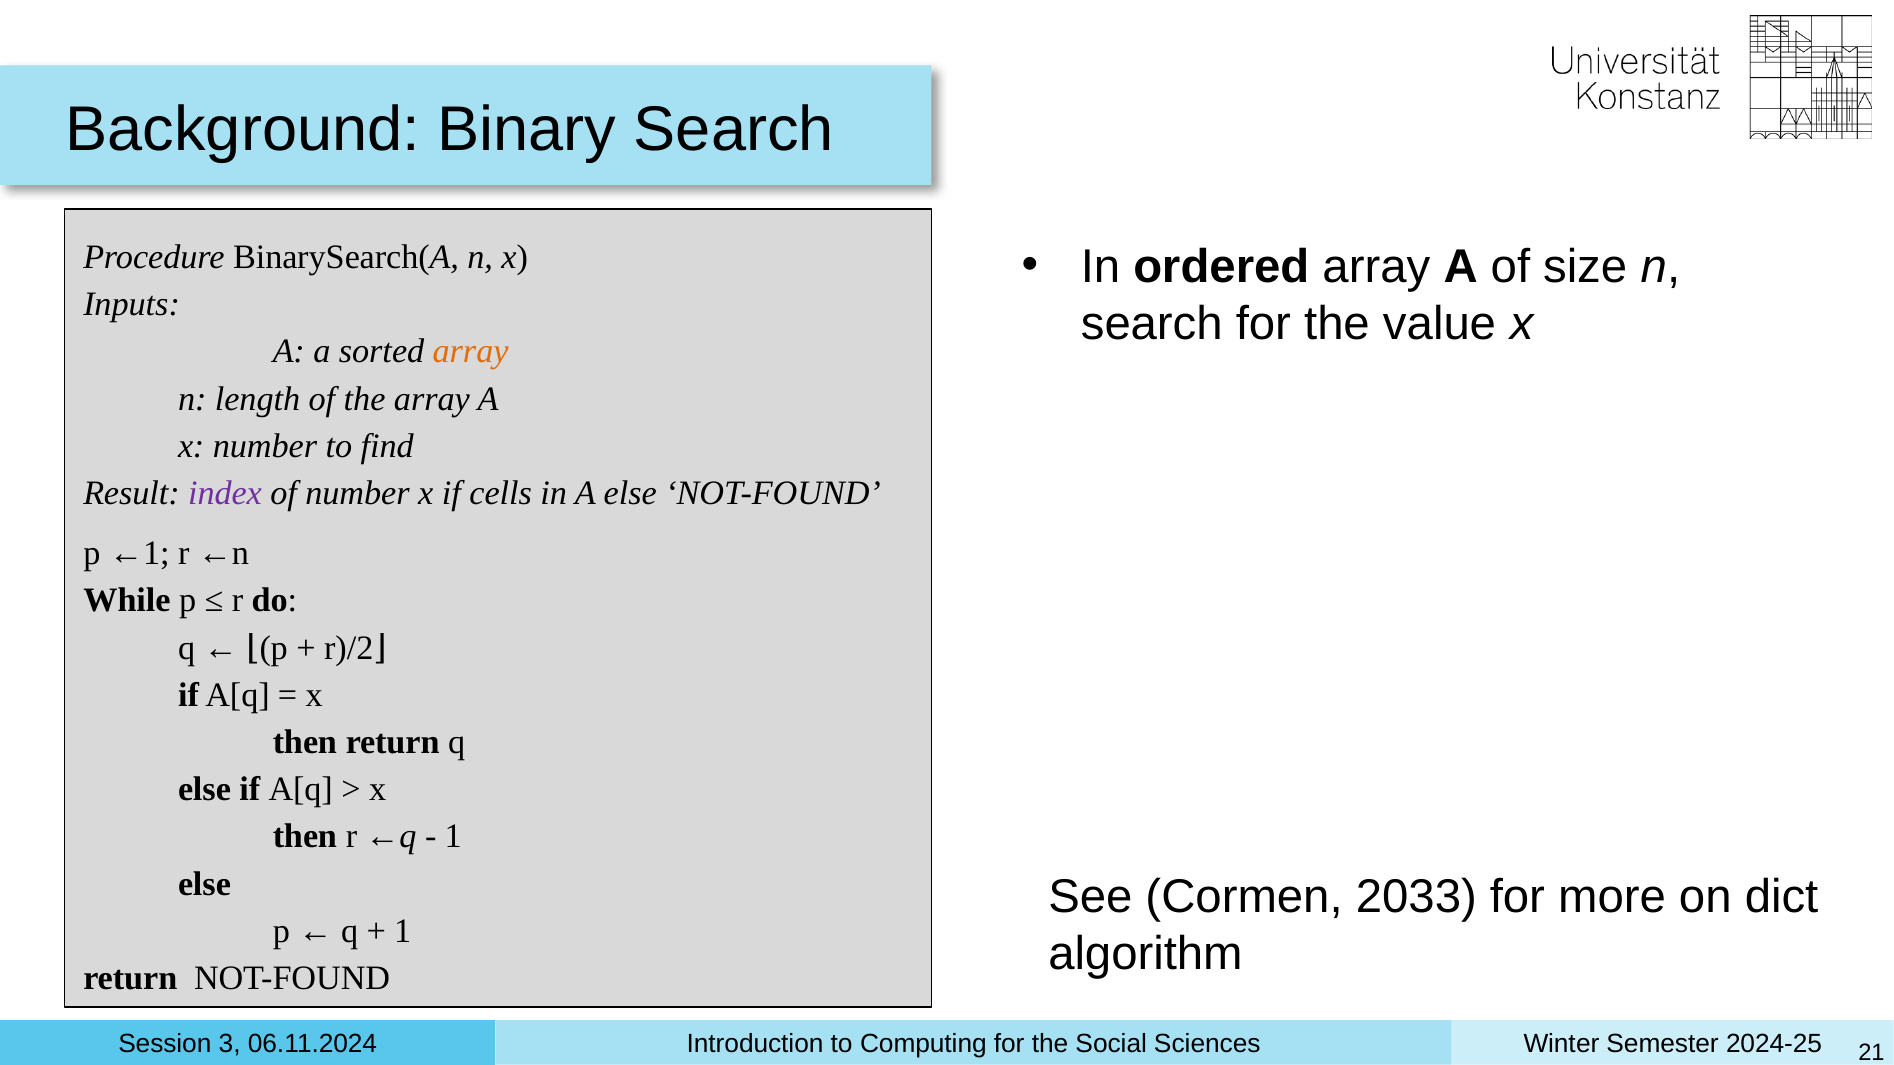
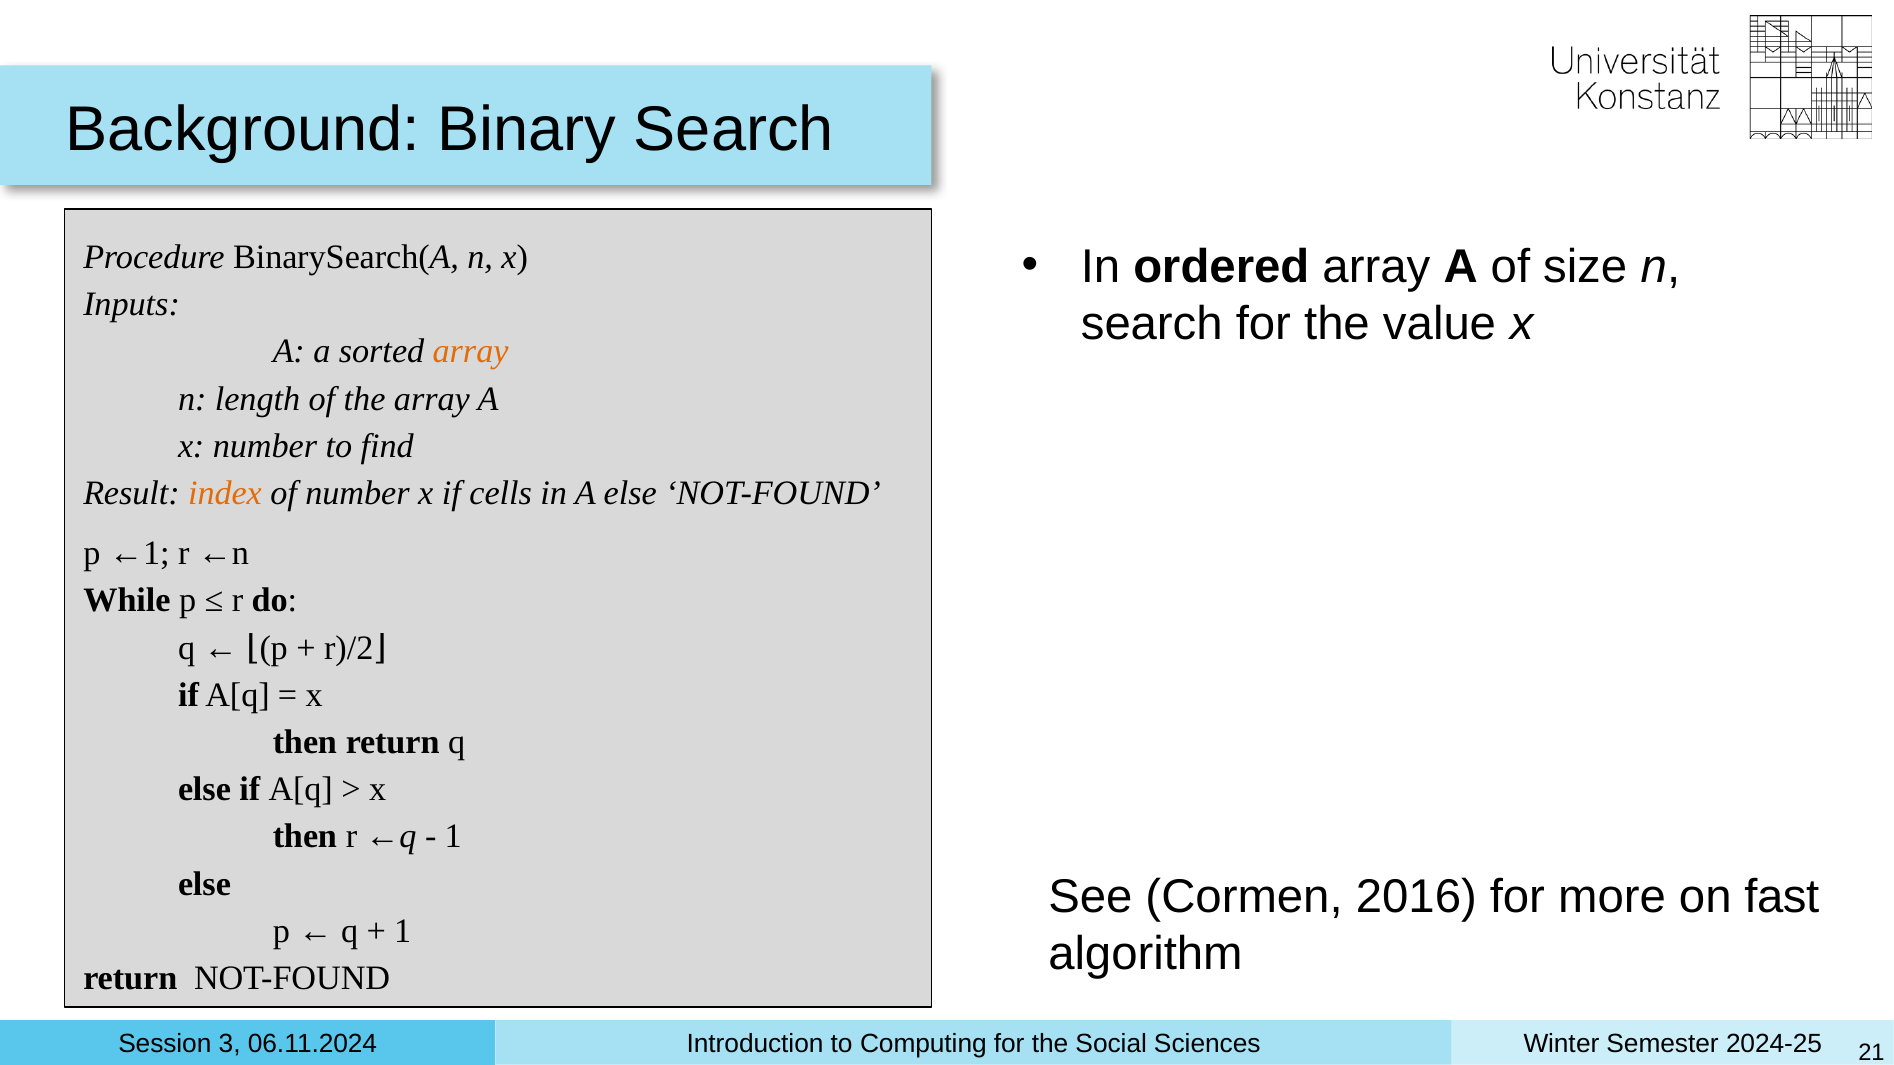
index colour: purple -> orange
2033: 2033 -> 2016
dict: dict -> fast
